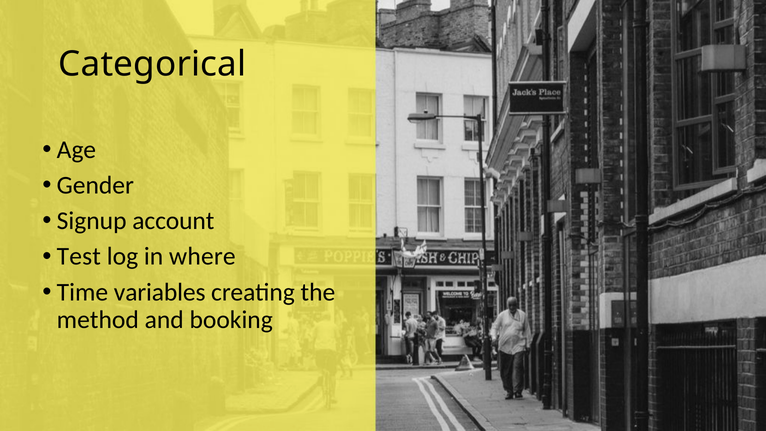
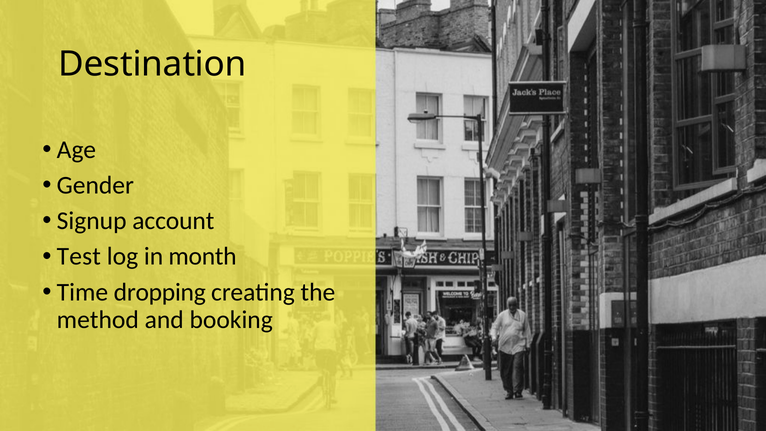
Categorical: Categorical -> Destination
where: where -> month
variables: variables -> dropping
